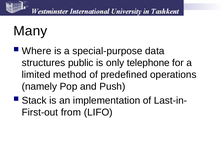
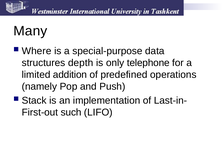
public: public -> depth
method: method -> addition
from: from -> such
